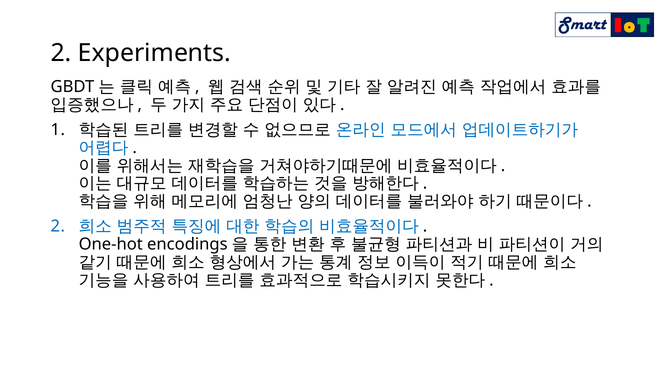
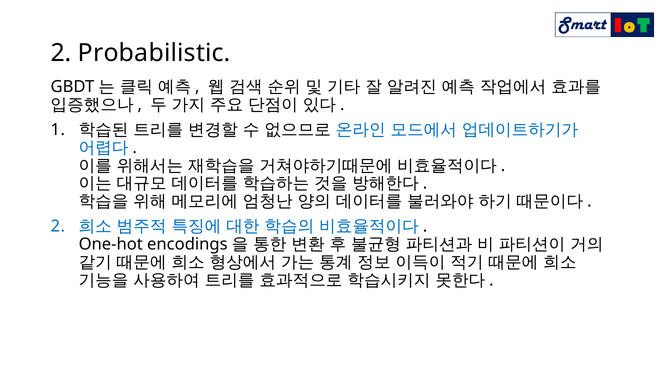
Experiments: Experiments -> Probabilistic
